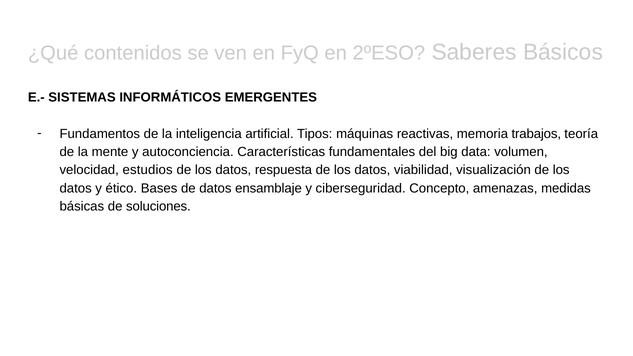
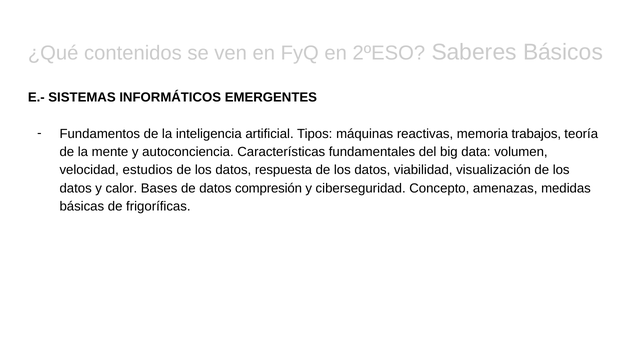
ético: ético -> calor
ensamblaje: ensamblaje -> compresión
soluciones: soluciones -> frigoríficas
